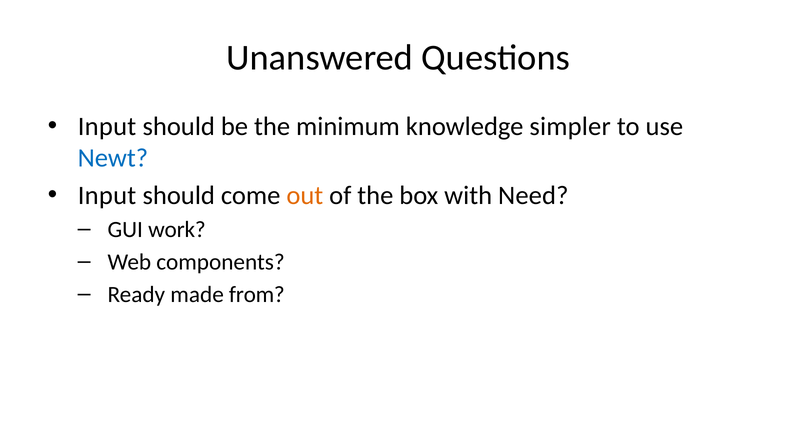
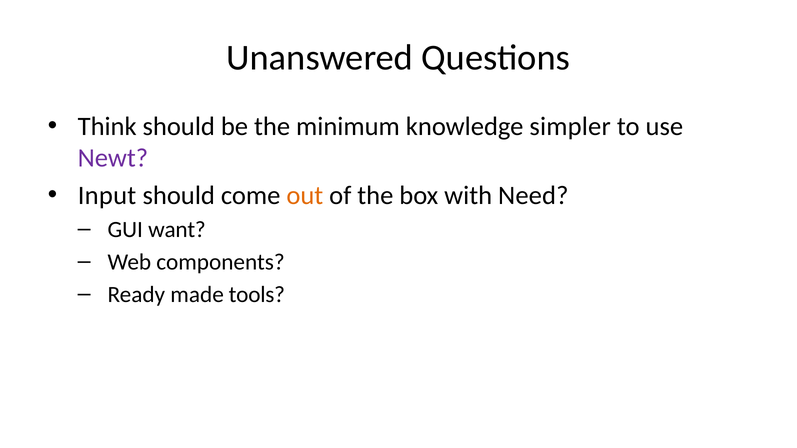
Input at (107, 126): Input -> Think
Newt colour: blue -> purple
work: work -> want
from: from -> tools
